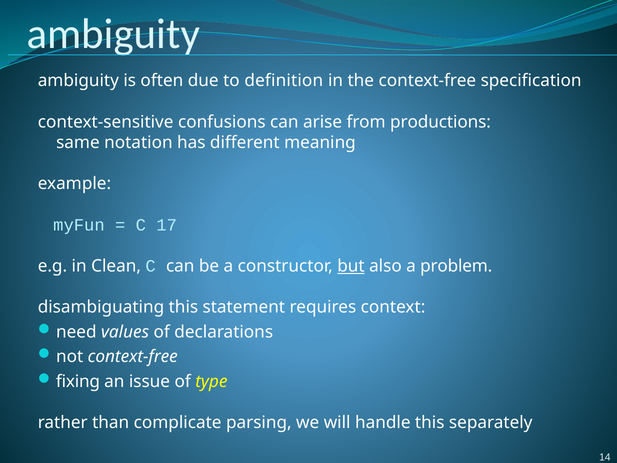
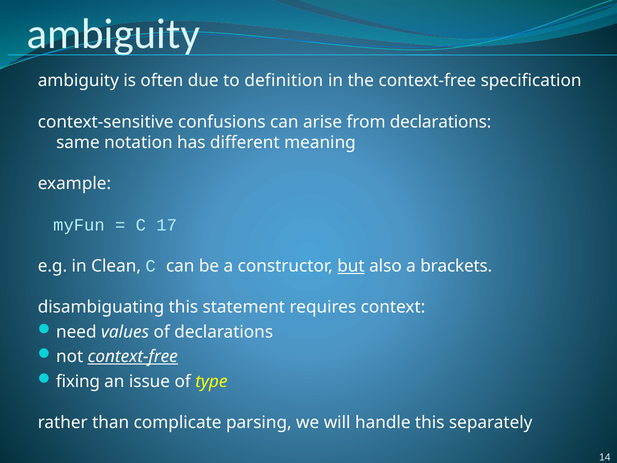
from productions: productions -> declarations
problem: problem -> brackets
context-free at (133, 356) underline: none -> present
